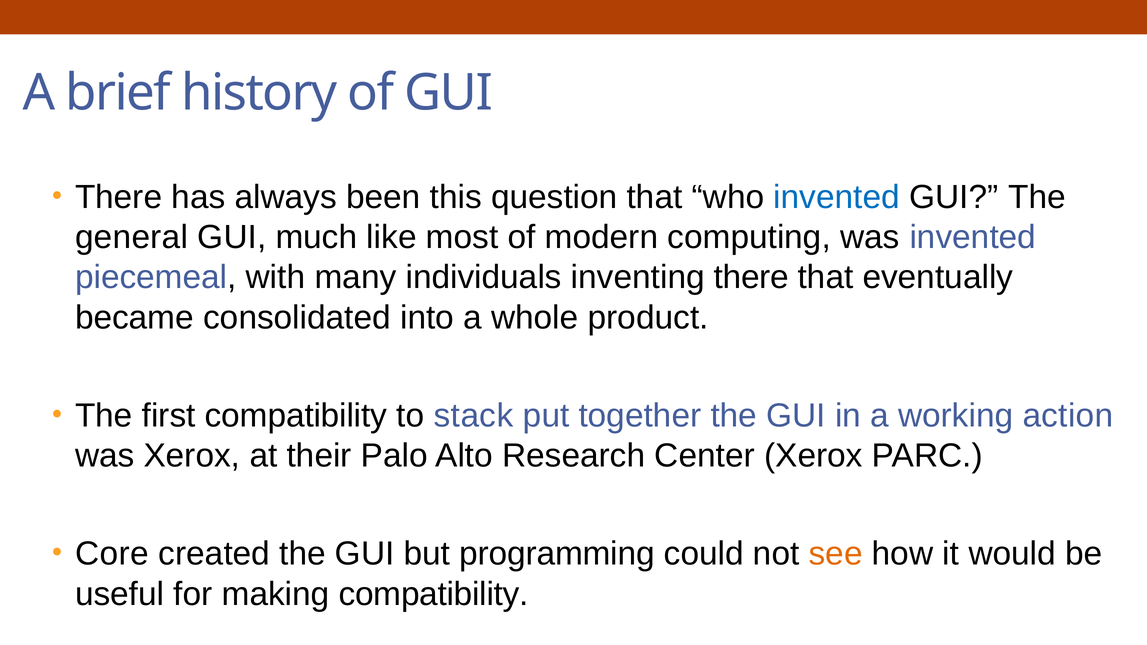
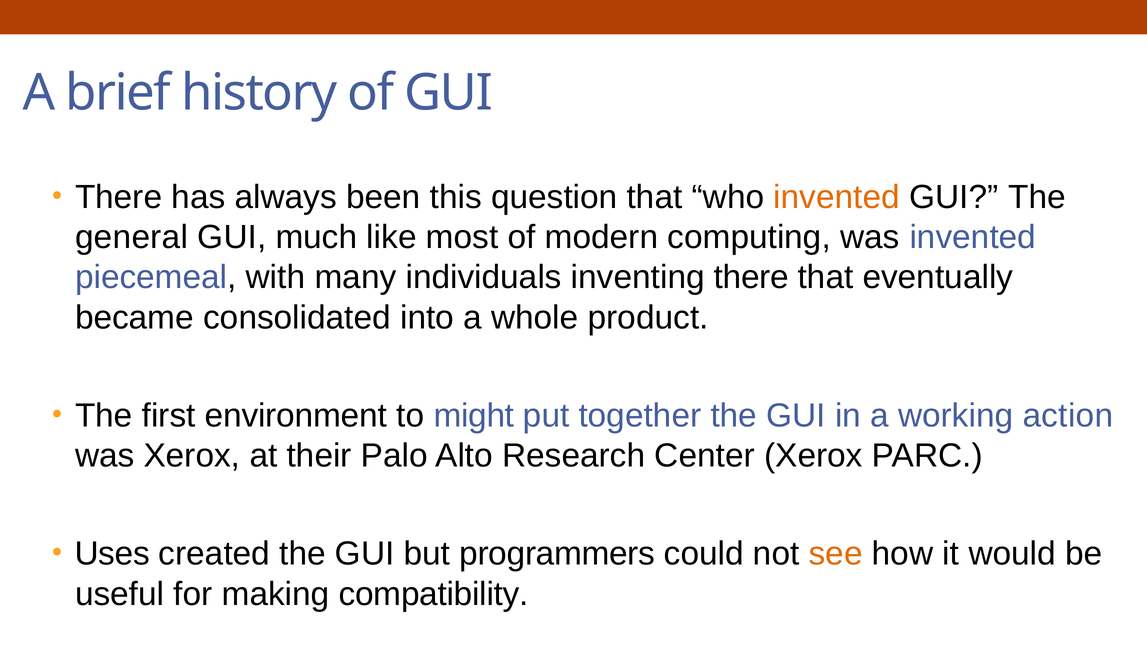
invented at (837, 197) colour: blue -> orange
first compatibility: compatibility -> environment
stack: stack -> might
Core: Core -> Uses
programming: programming -> programmers
